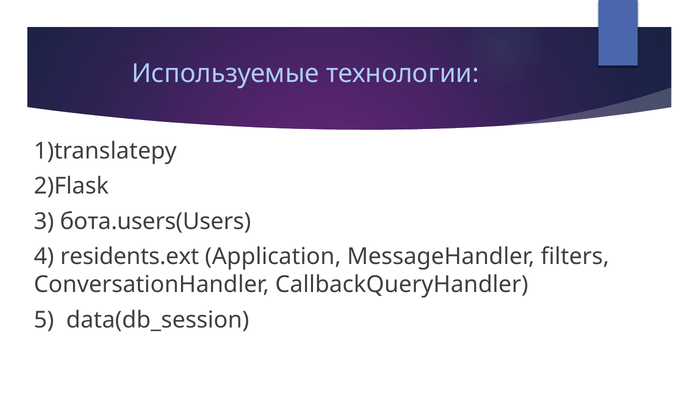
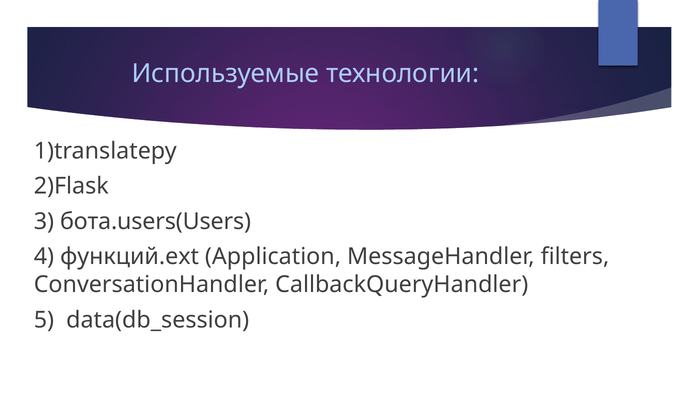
residents.ext: residents.ext -> функций.ext
